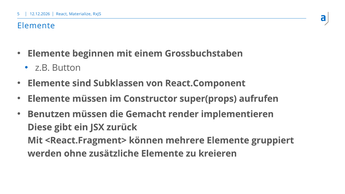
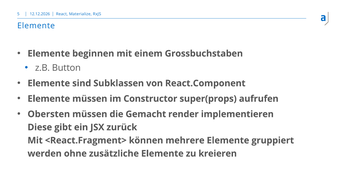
Benutzen: Benutzen -> Obersten
